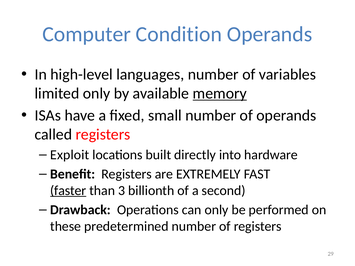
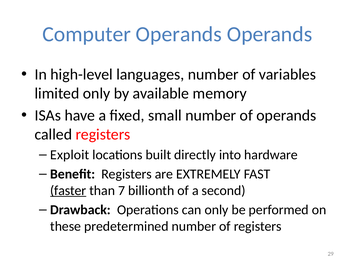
Computer Condition: Condition -> Operands
memory underline: present -> none
3: 3 -> 7
